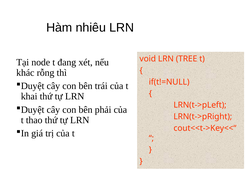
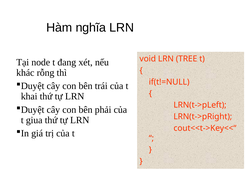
nhiêu: nhiêu -> nghĩa
thao: thao -> giua
